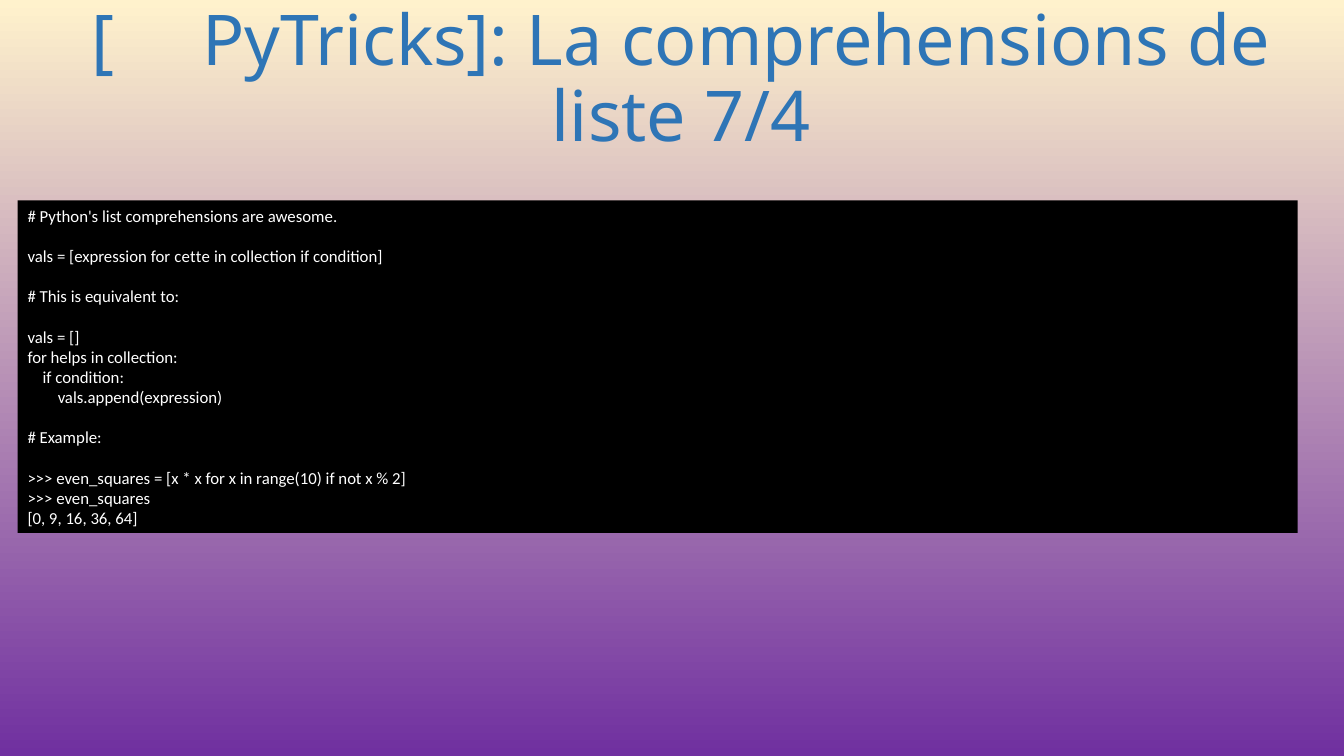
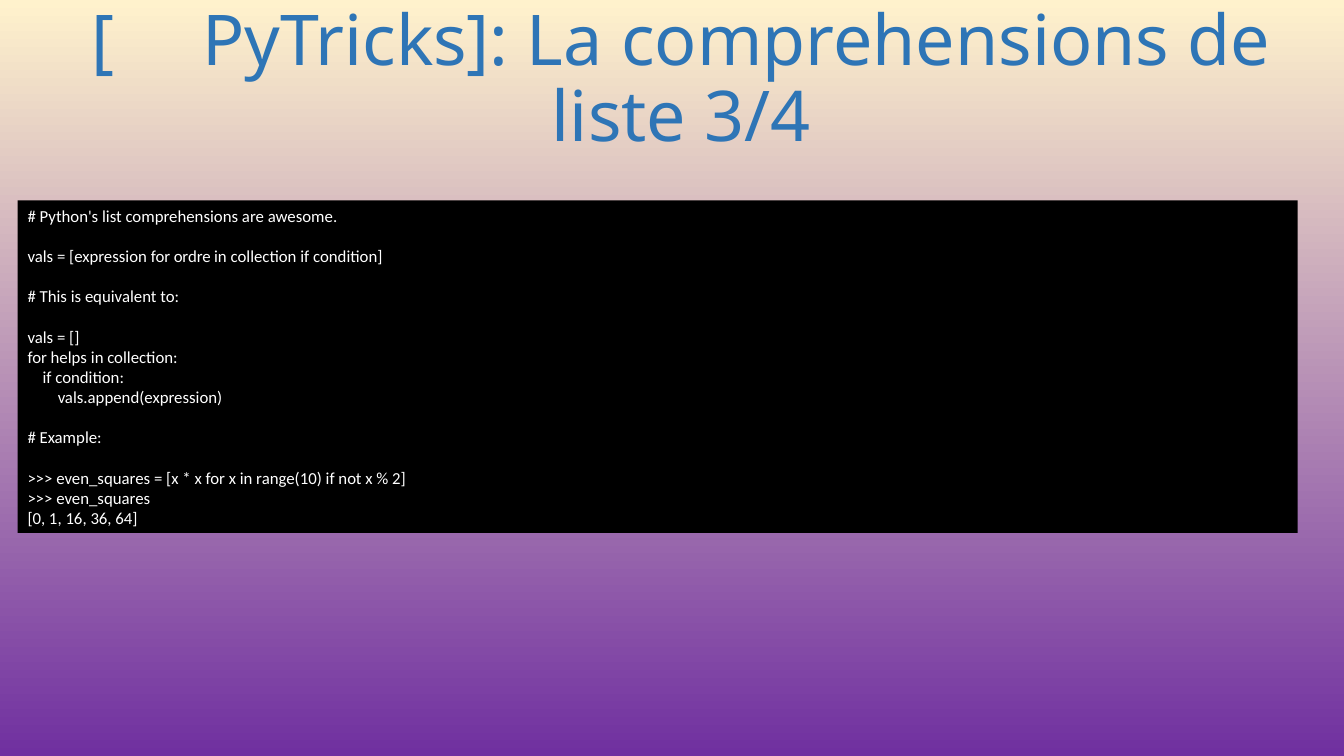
7/4: 7/4 -> 3/4
cette: cette -> ordre
9: 9 -> 1
